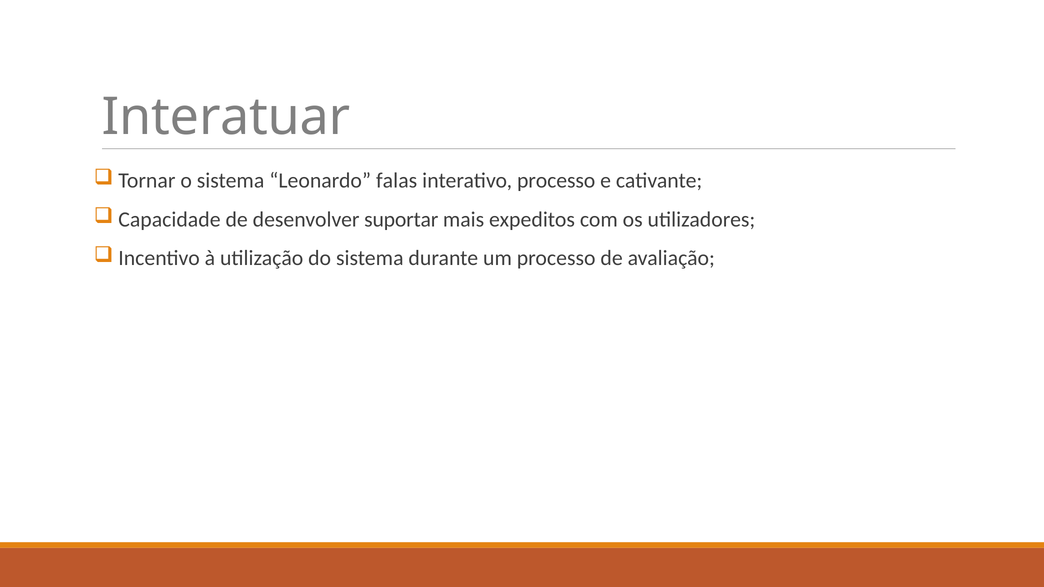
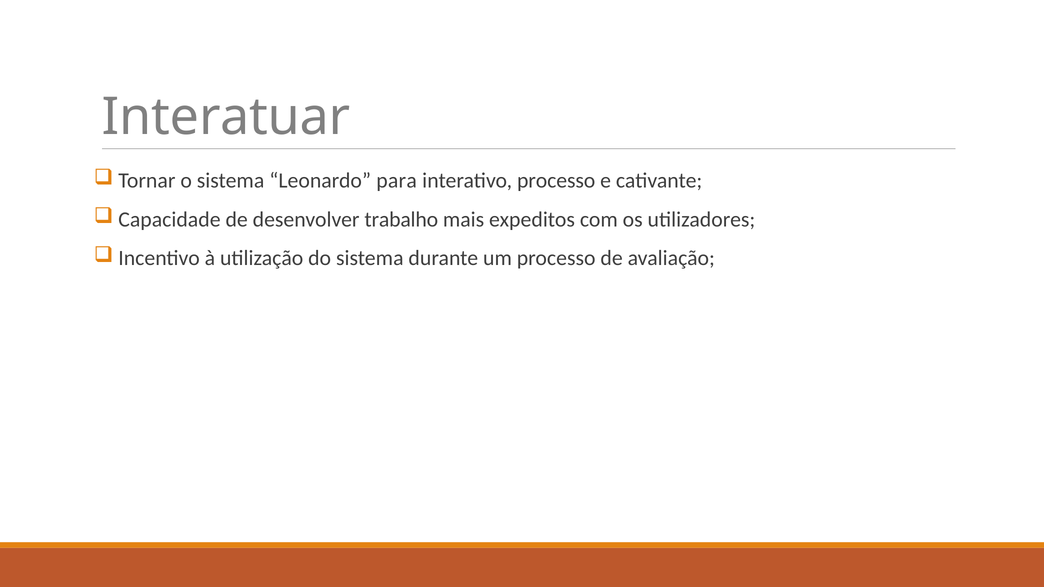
falas: falas -> para
suportar: suportar -> trabalho
